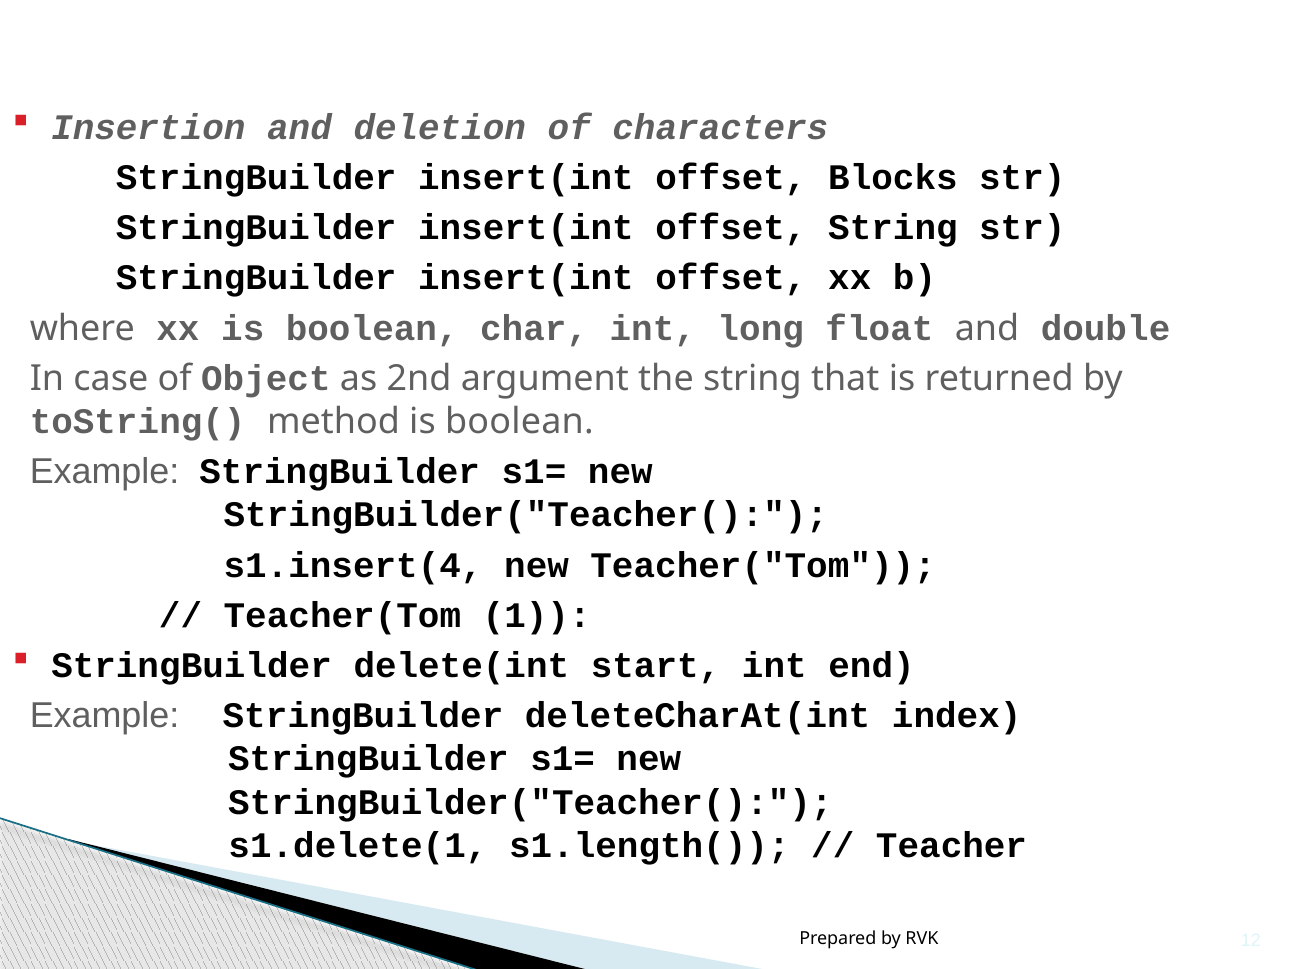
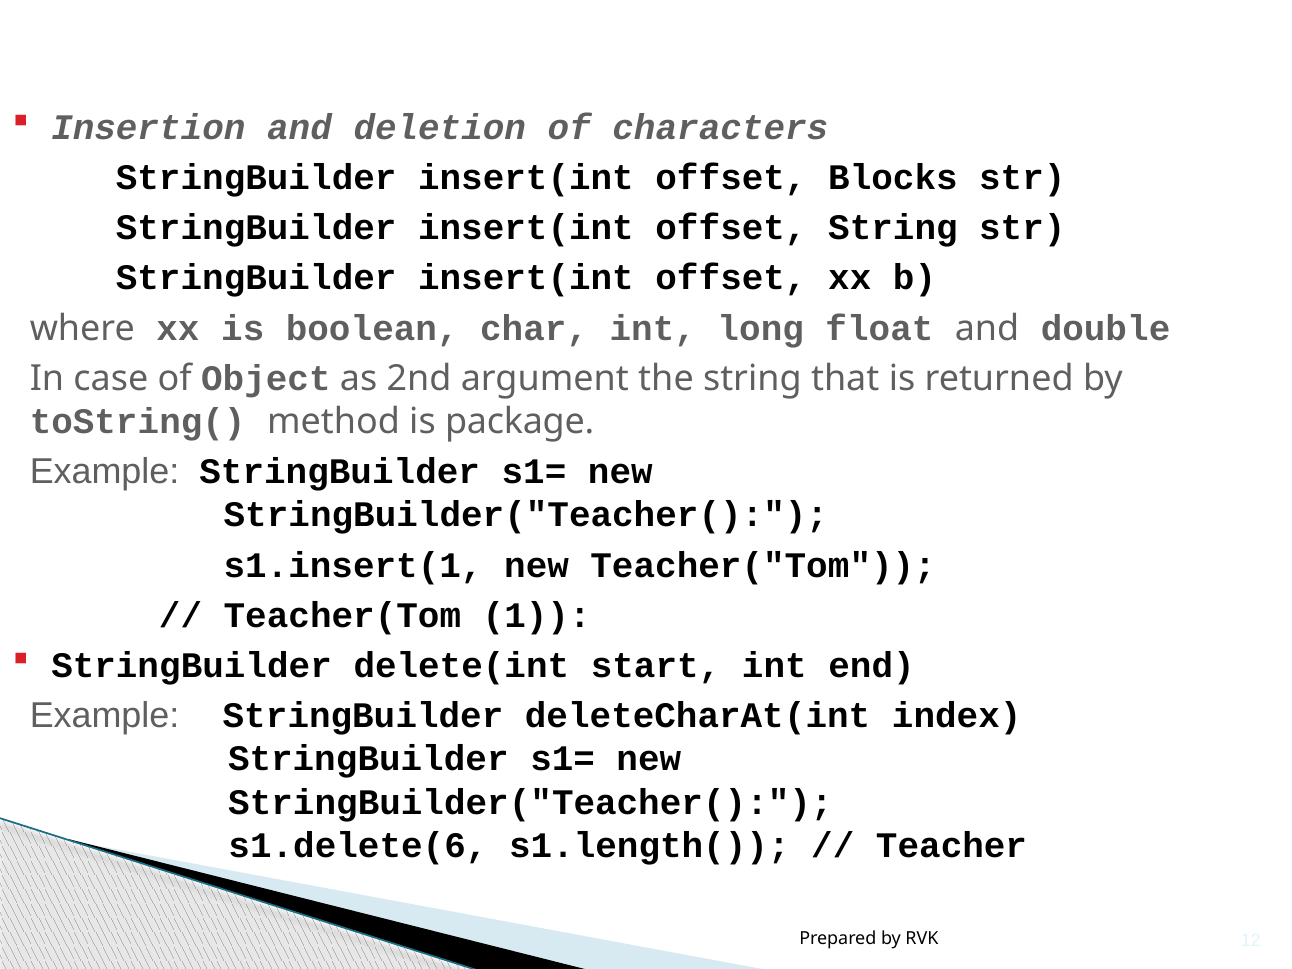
method is boolean: boolean -> package
s1.insert(4: s1.insert(4 -> s1.insert(1
s1.delete(1: s1.delete(1 -> s1.delete(6
